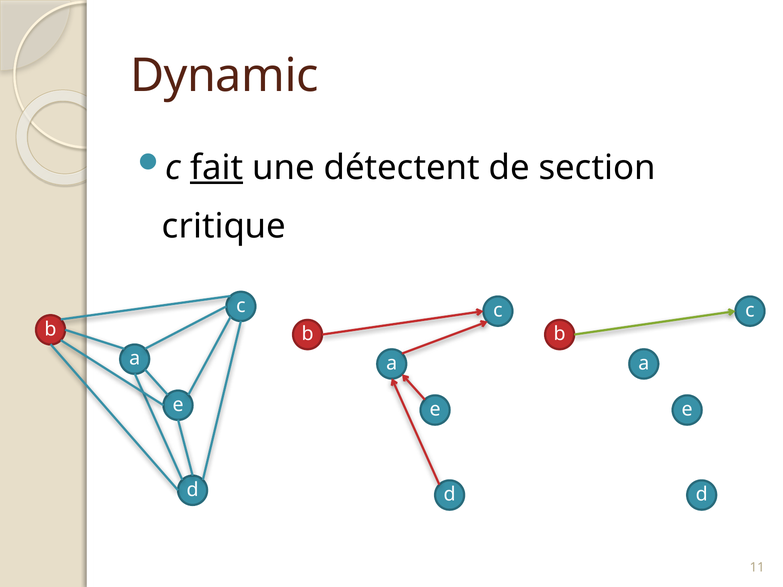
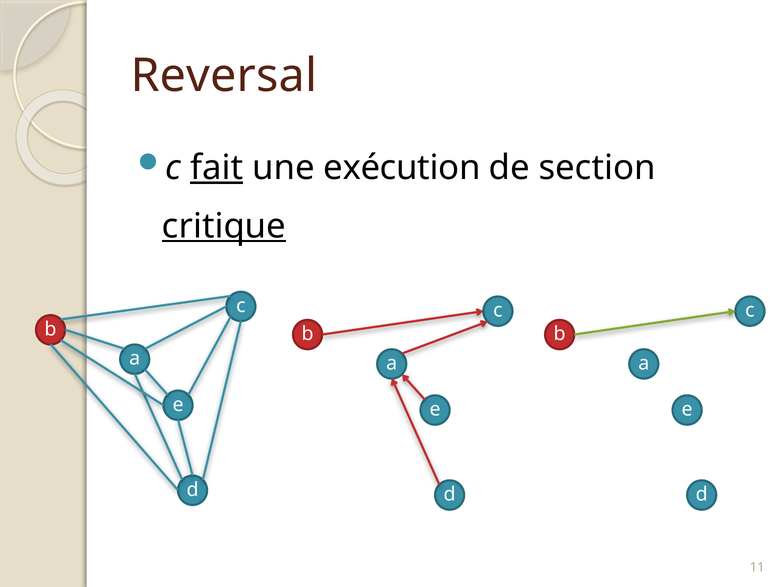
Dynamic: Dynamic -> Reversal
détectent: détectent -> exécution
critique underline: none -> present
